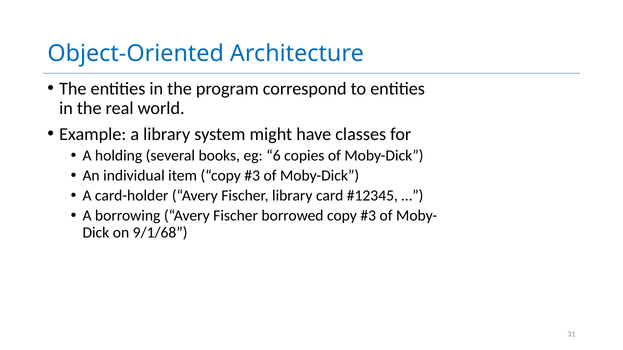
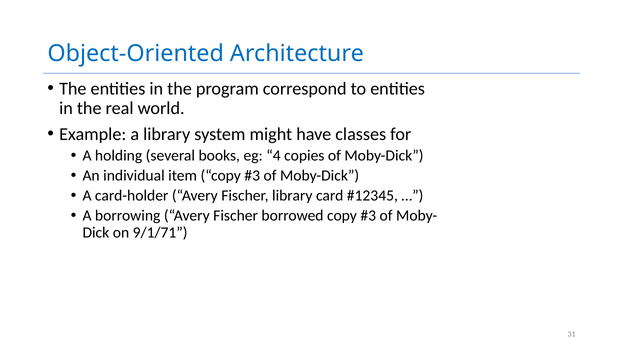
6: 6 -> 4
9/1/68: 9/1/68 -> 9/1/71
